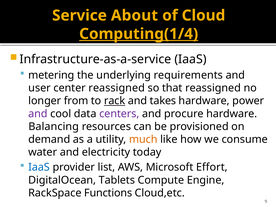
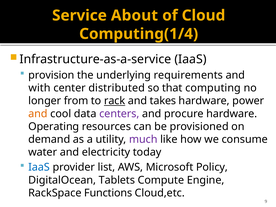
Computing(1/4 underline: present -> none
metering: metering -> provision
user: user -> with
center reassigned: reassigned -> distributed
that reassigned: reassigned -> computing
and at (38, 114) colour: purple -> orange
Balancing: Balancing -> Operating
much colour: orange -> purple
Effort: Effort -> Policy
